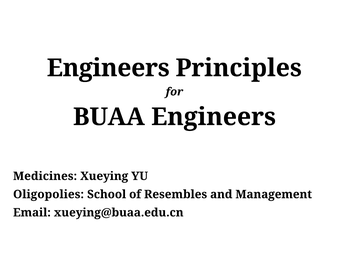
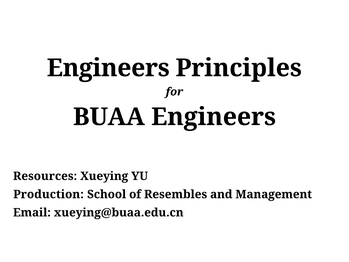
Medicines: Medicines -> Resources
Oligopolies: Oligopolies -> Production
